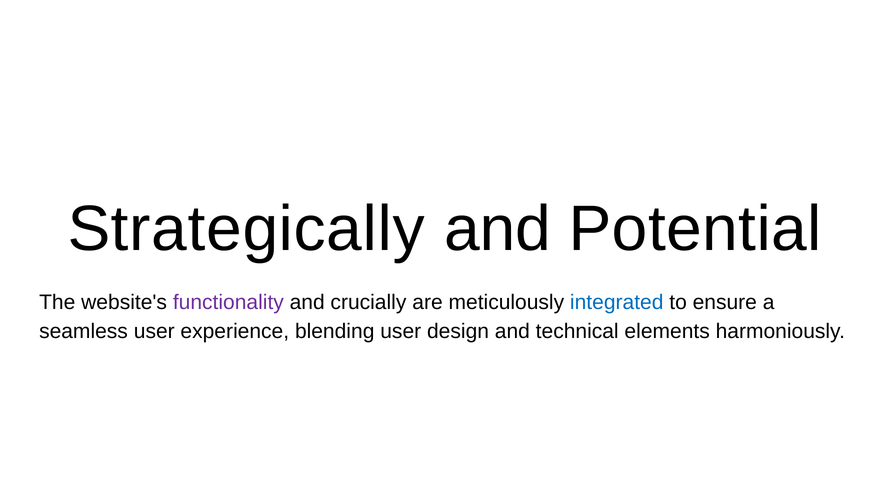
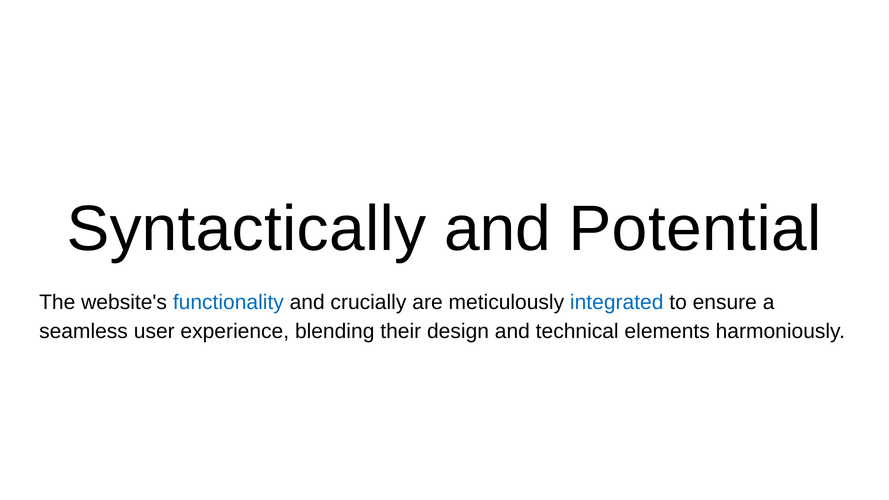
Strategically: Strategically -> Syntactically
functionality colour: purple -> blue
blending user: user -> their
